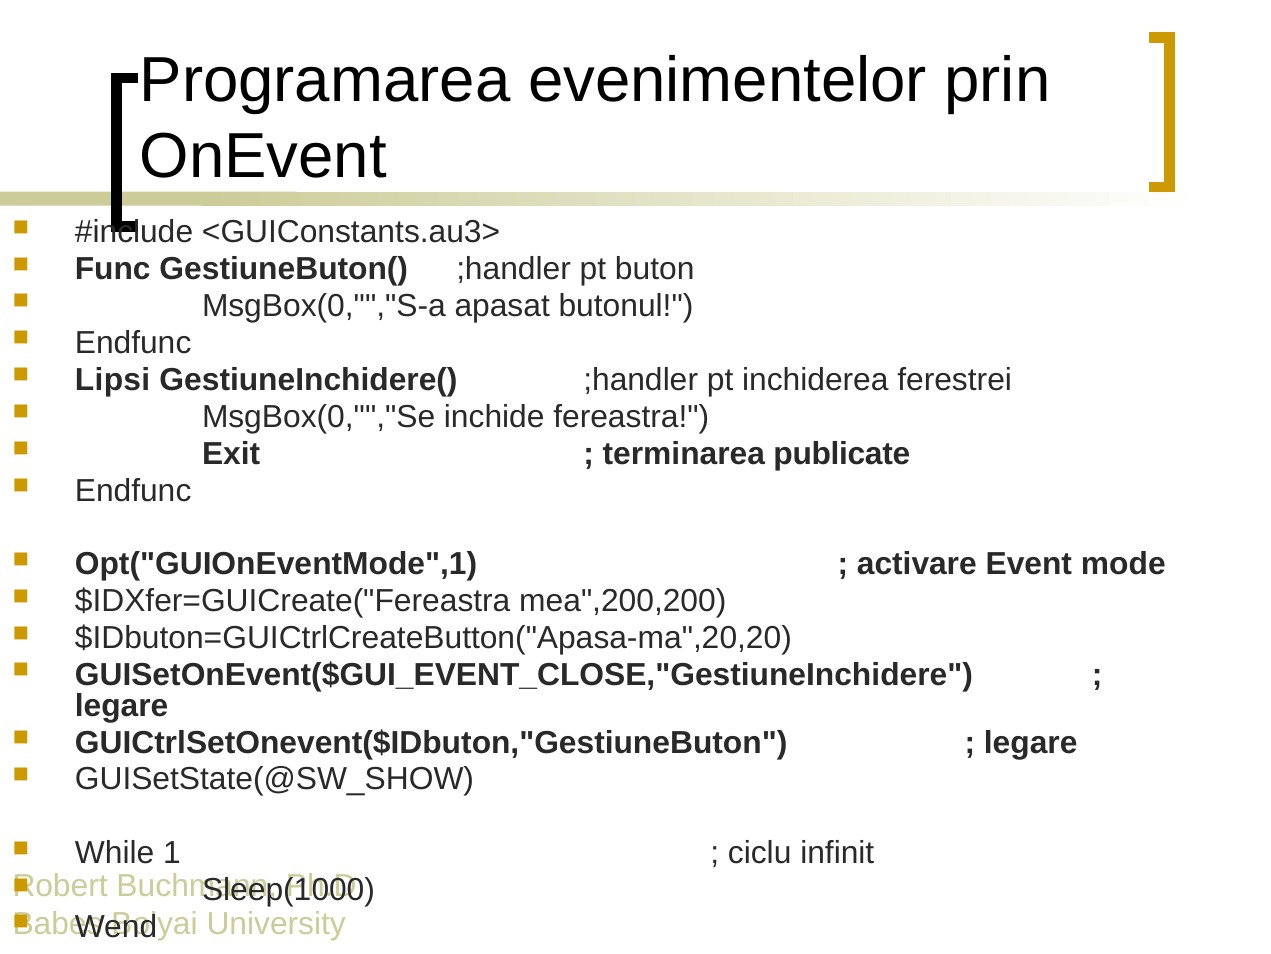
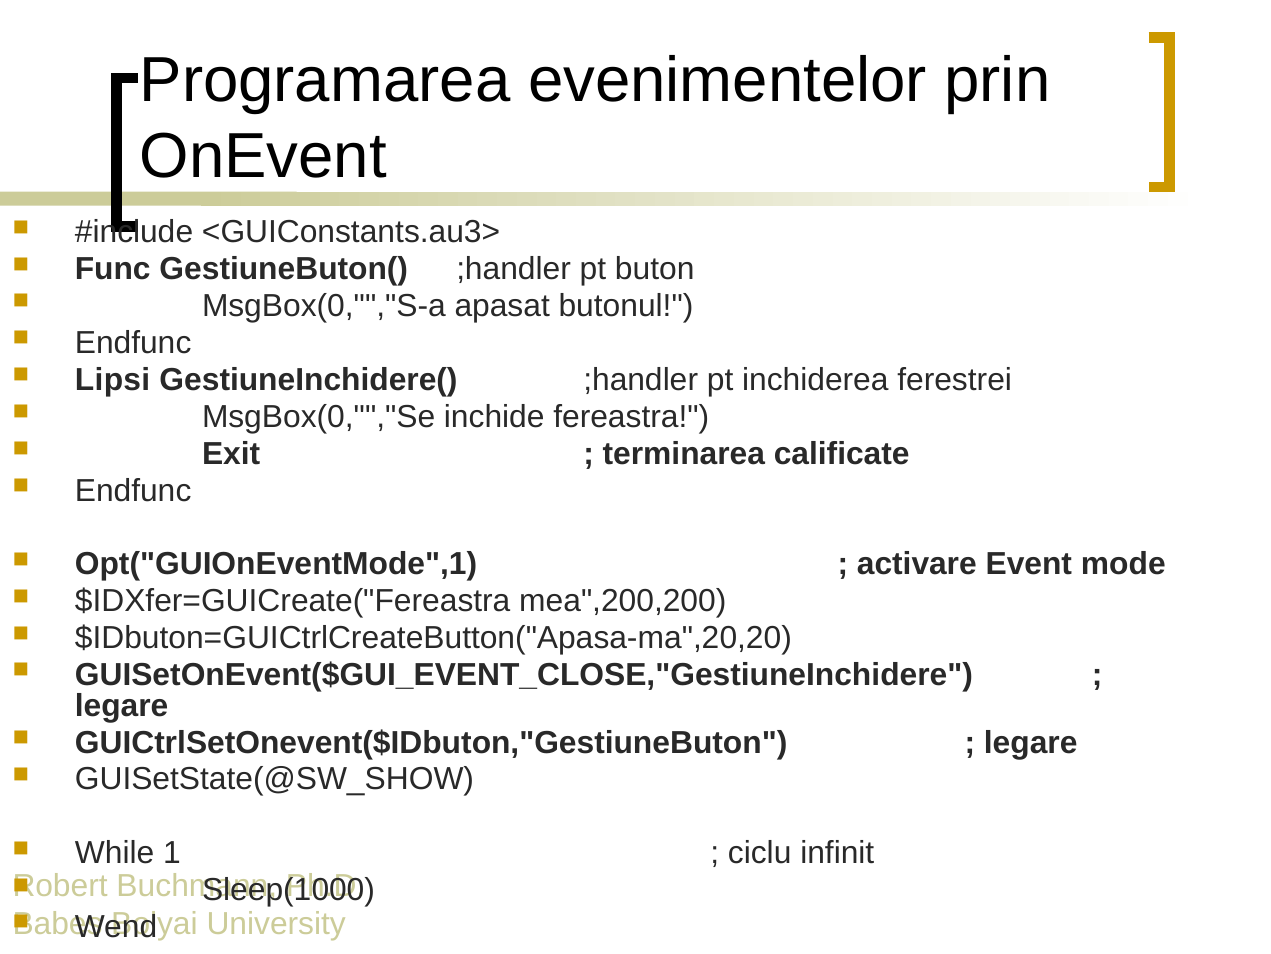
publicate: publicate -> calificate
